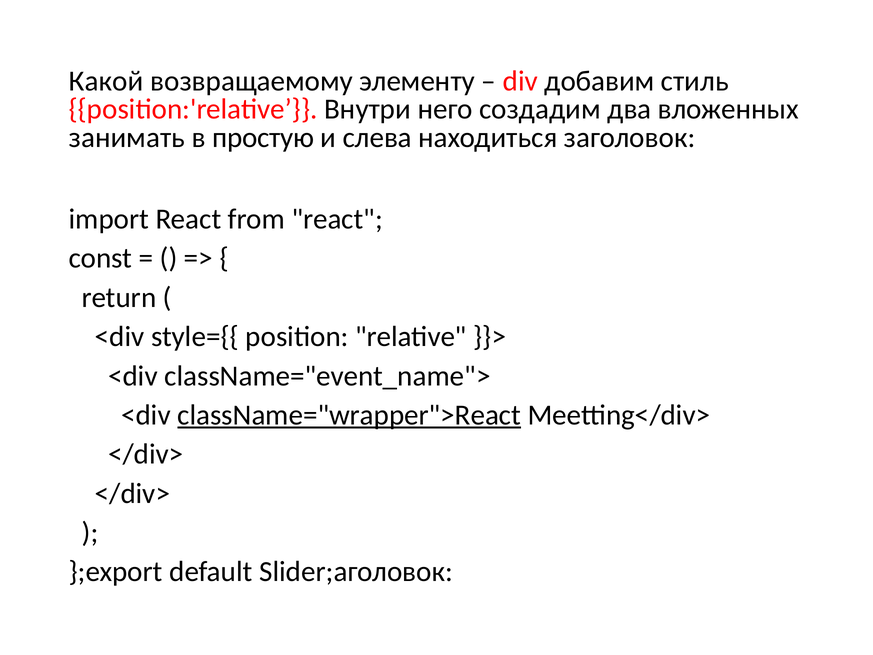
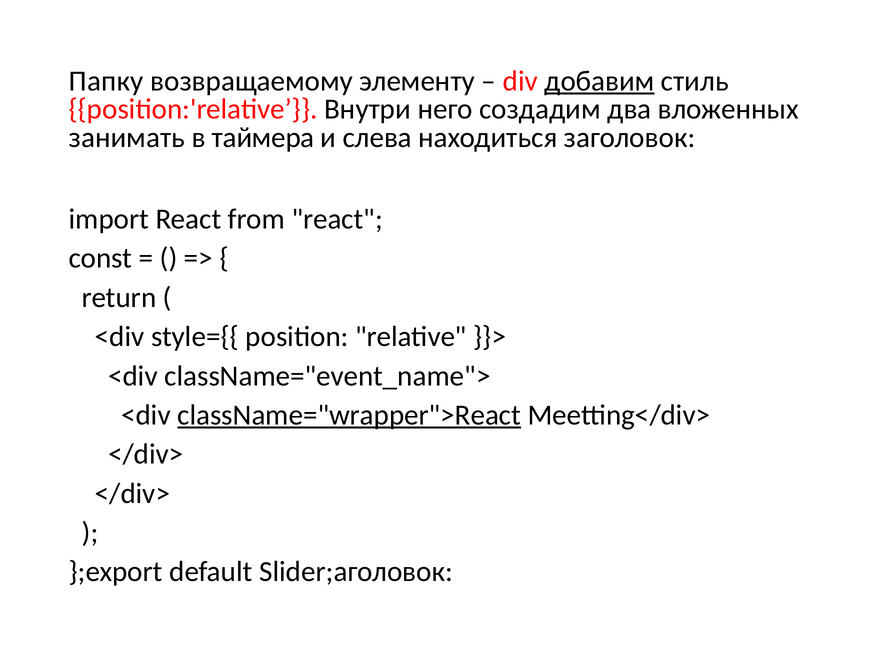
Какой: Какой -> Папку
добавим underline: none -> present
простую: простую -> таймера
